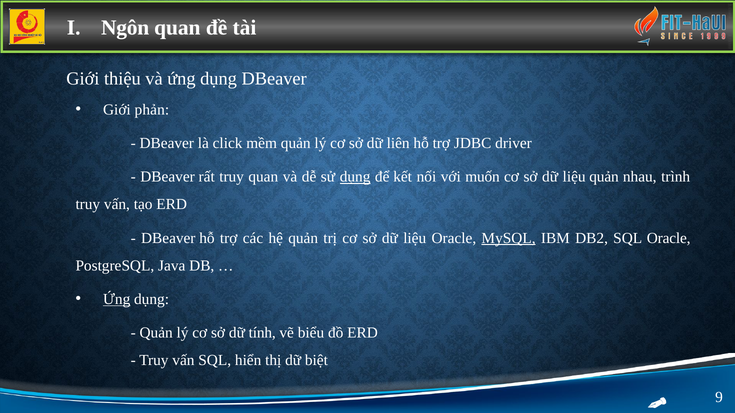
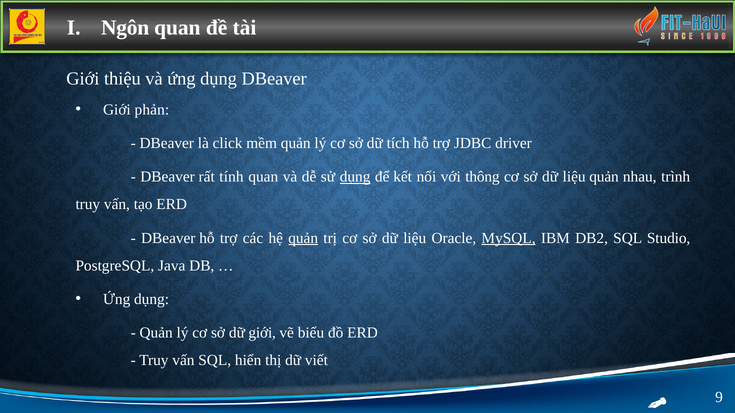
liên: liên -> tích
rất truy: truy -> tính
muốn: muốn -> thông
quản at (303, 238) underline: none -> present
SQL Oracle: Oracle -> Studio
Ứng at (117, 299) underline: present -> none
dữ tính: tính -> giới
biệt: biệt -> viết
